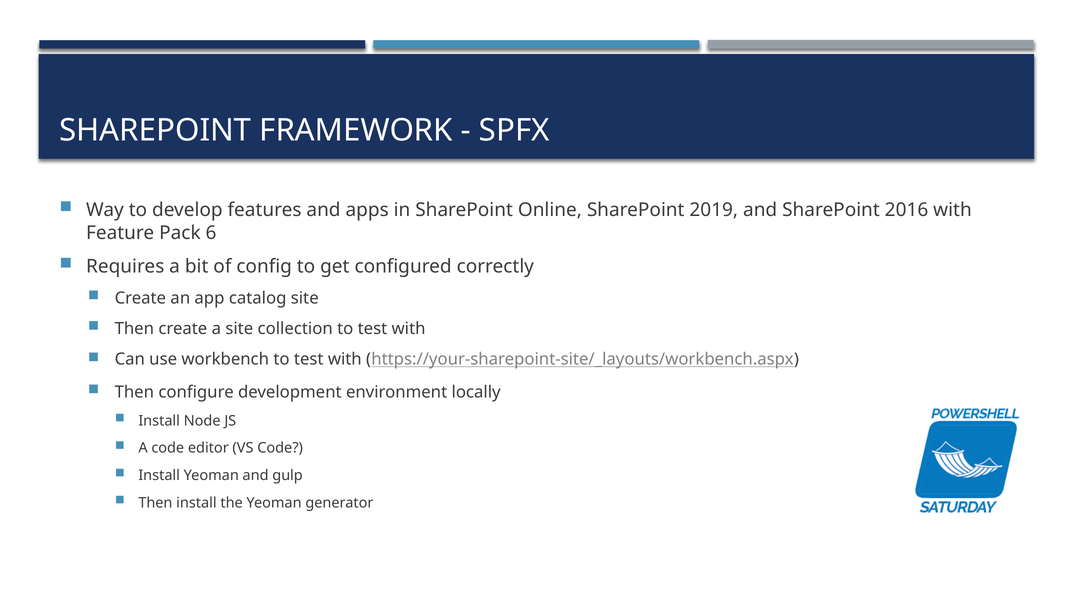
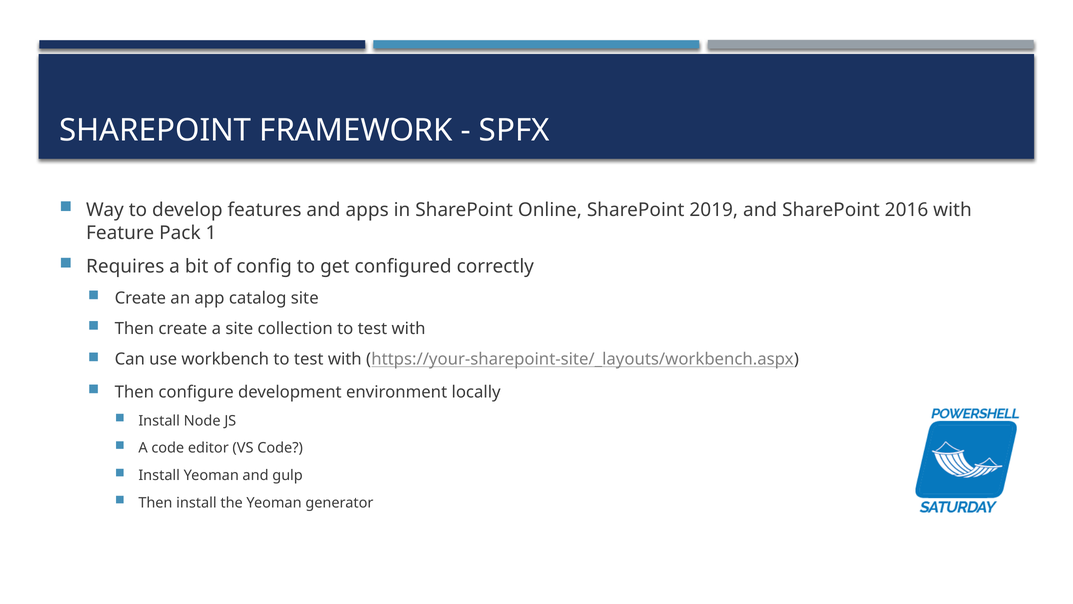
6: 6 -> 1
